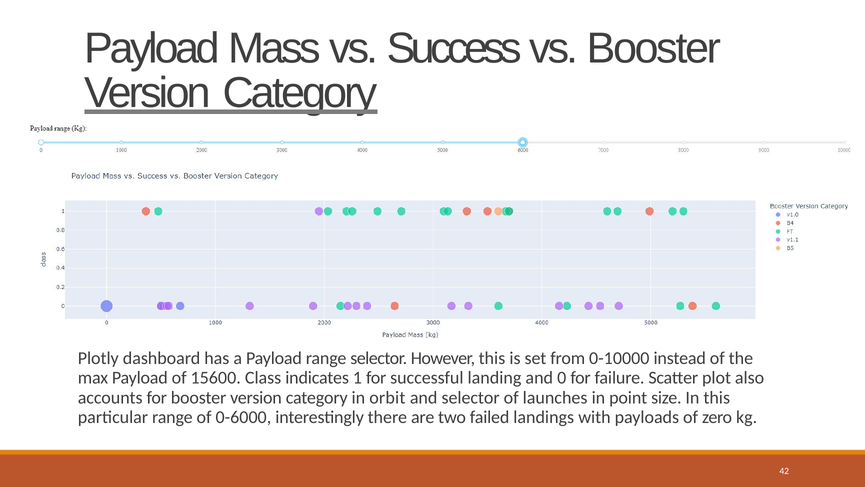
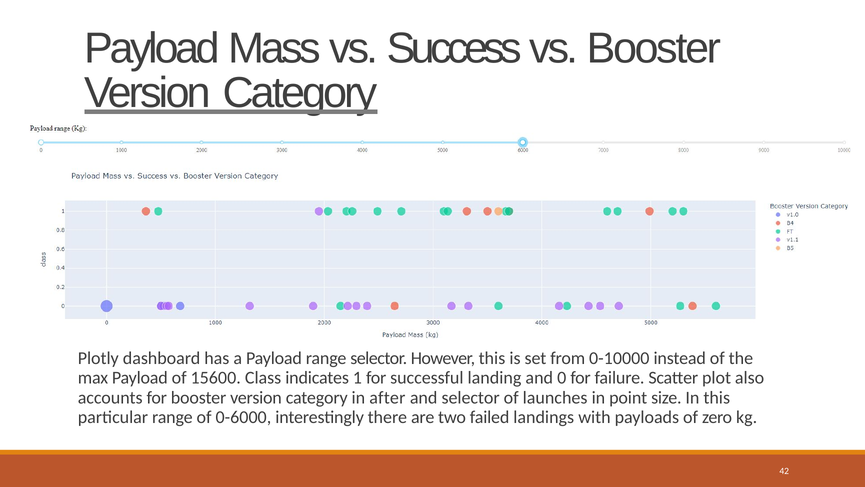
orbit: orbit -> after
